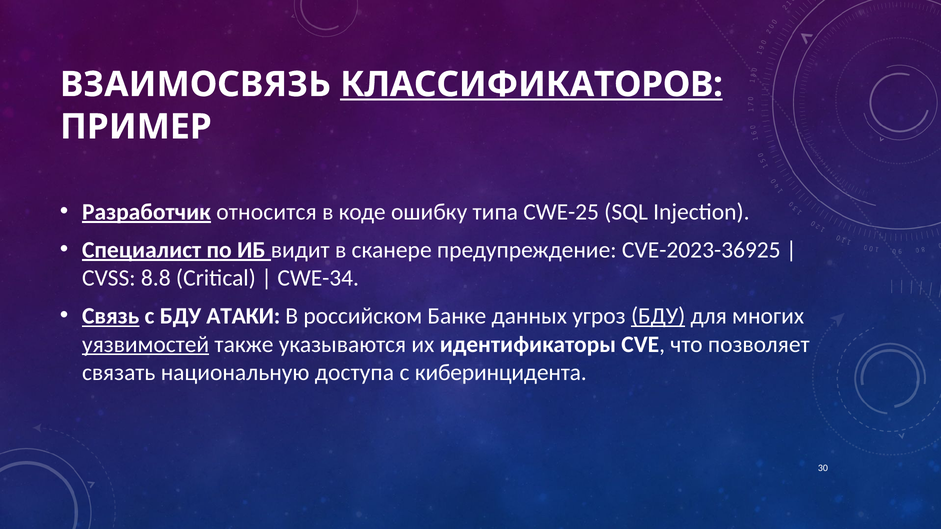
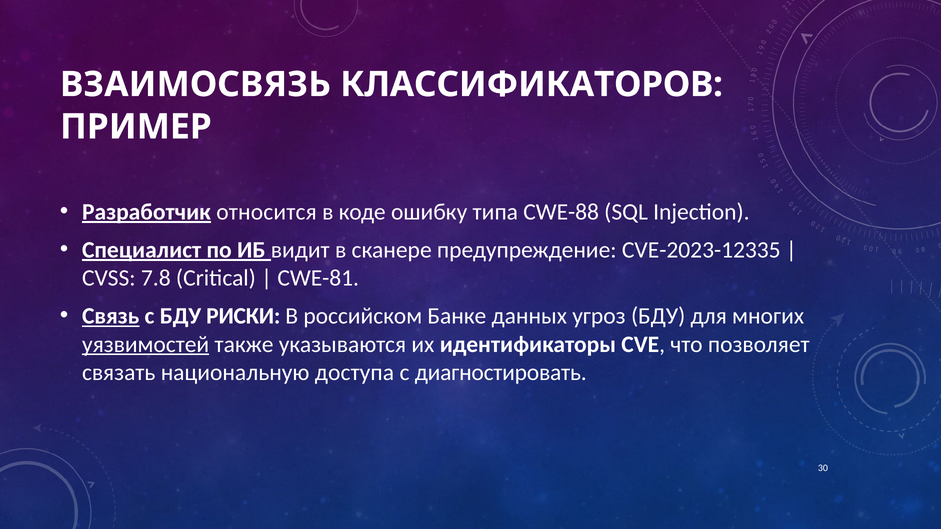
КЛАССИФИКАТОРОВ underline: present -> none
CWE-25: CWE-25 -> CWE-88
CVE-2023-36925: CVE-2023-36925 -> CVE-2023-12335
8.8: 8.8 -> 7.8
CWE-34: CWE-34 -> CWE-81
АТАКИ: АТАКИ -> РИСКИ
БДУ at (658, 316) underline: present -> none
киберинцидента: киберинцидента -> диагностировать
